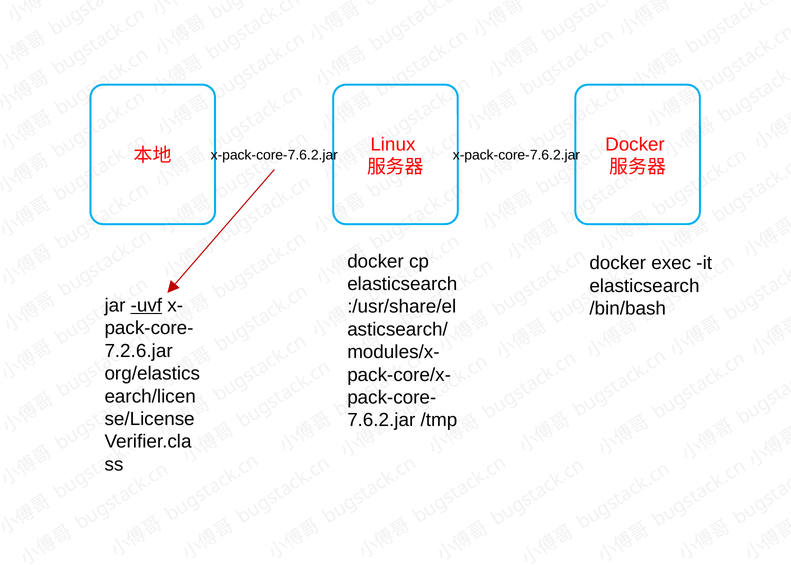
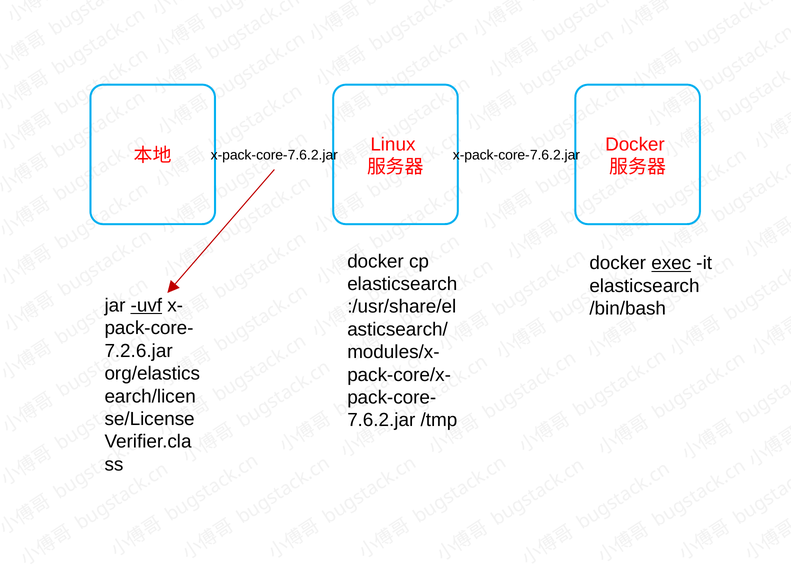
exec underline: none -> present
